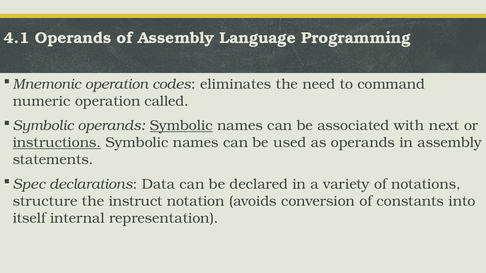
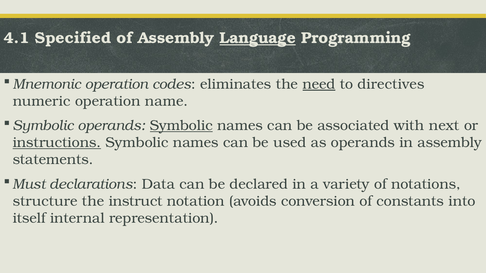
4.1 Operands: Operands -> Specified
Language underline: none -> present
need underline: none -> present
command: command -> directives
called: called -> name
Spec: Spec -> Must
